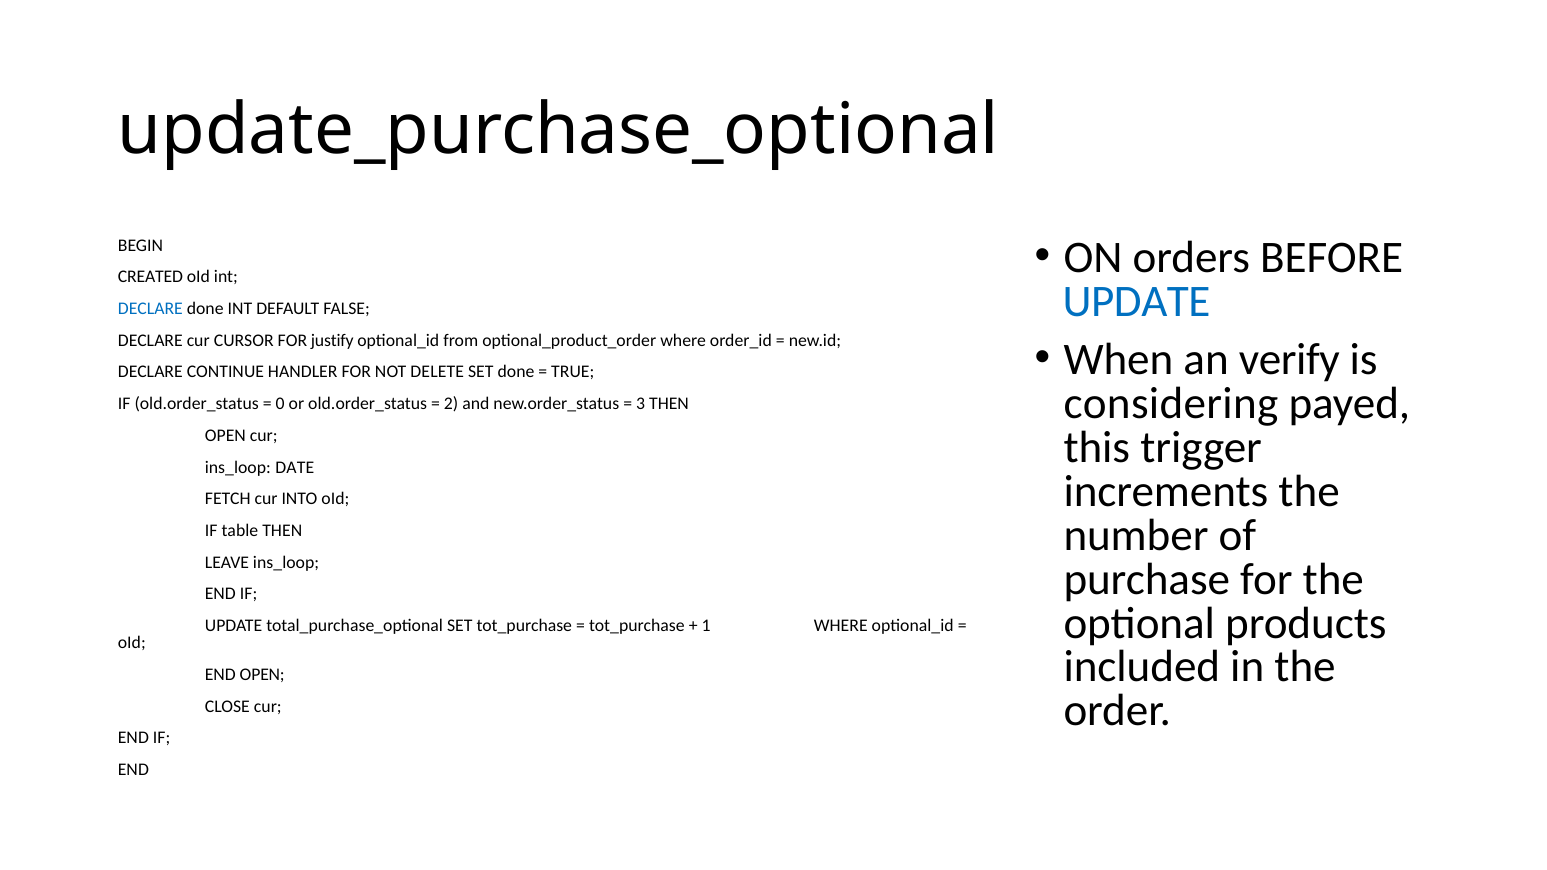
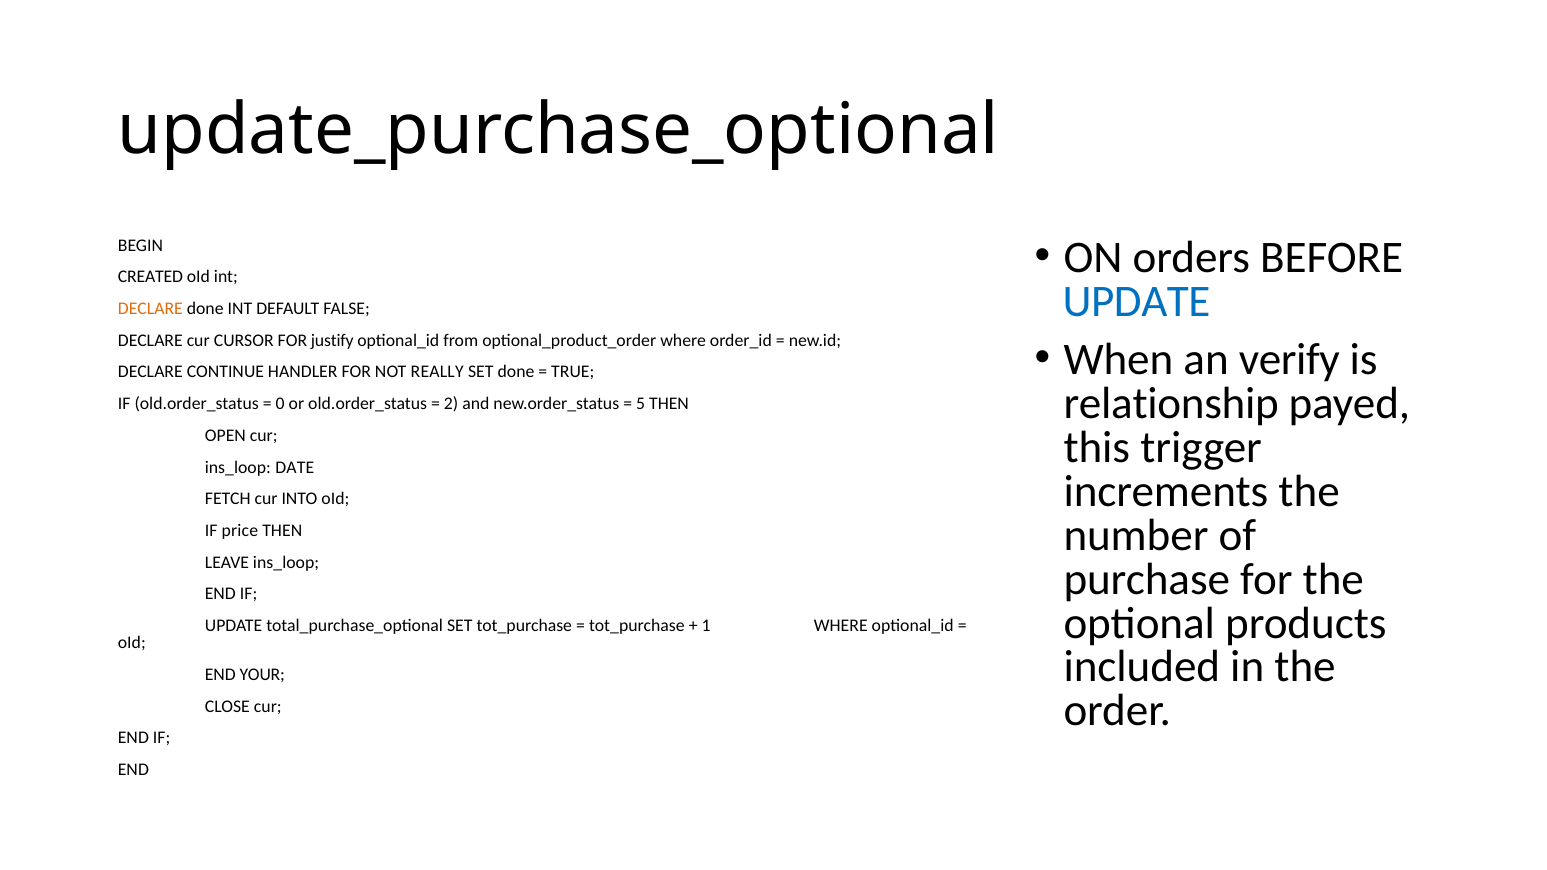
DECLARE at (150, 309) colour: blue -> orange
DELETE: DELETE -> REALLY
considering: considering -> relationship
3: 3 -> 5
table: table -> price
END OPEN: OPEN -> YOUR
